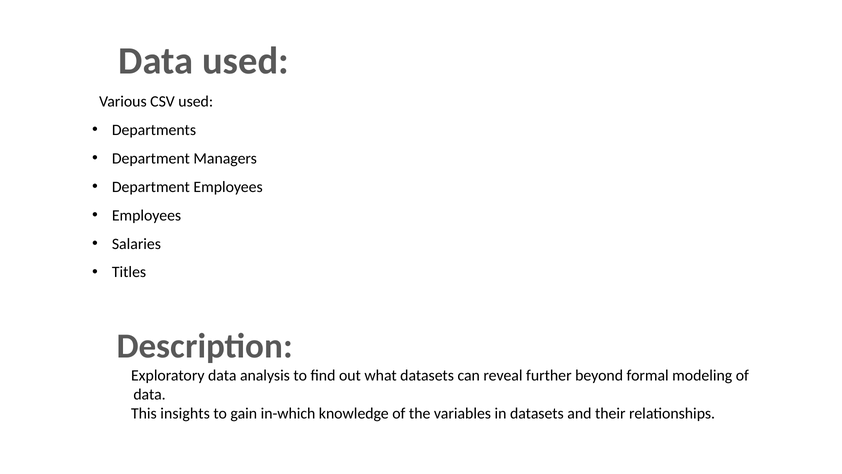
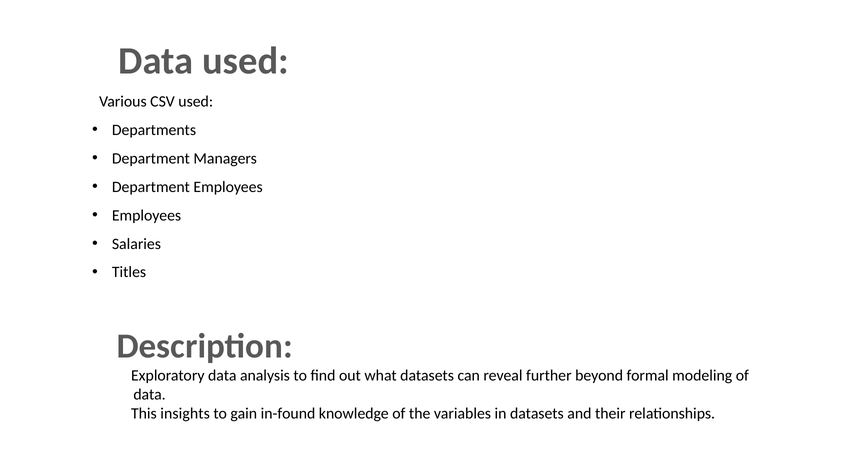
in-which: in-which -> in-found
